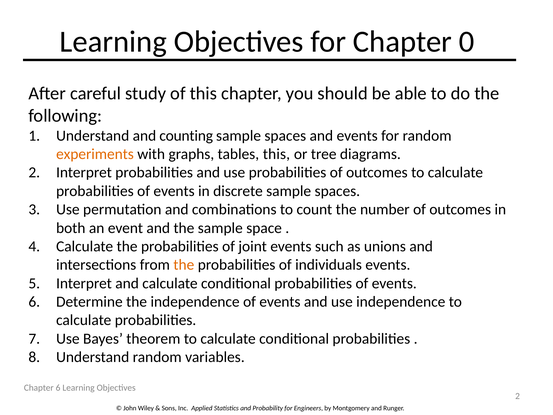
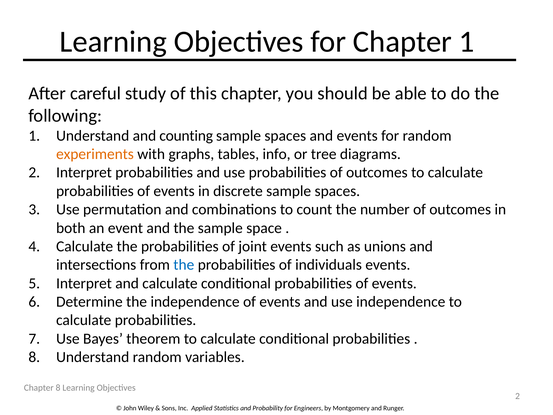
Chapter 0: 0 -> 1
tables this: this -> info
the at (184, 265) colour: orange -> blue
Chapter 6: 6 -> 8
